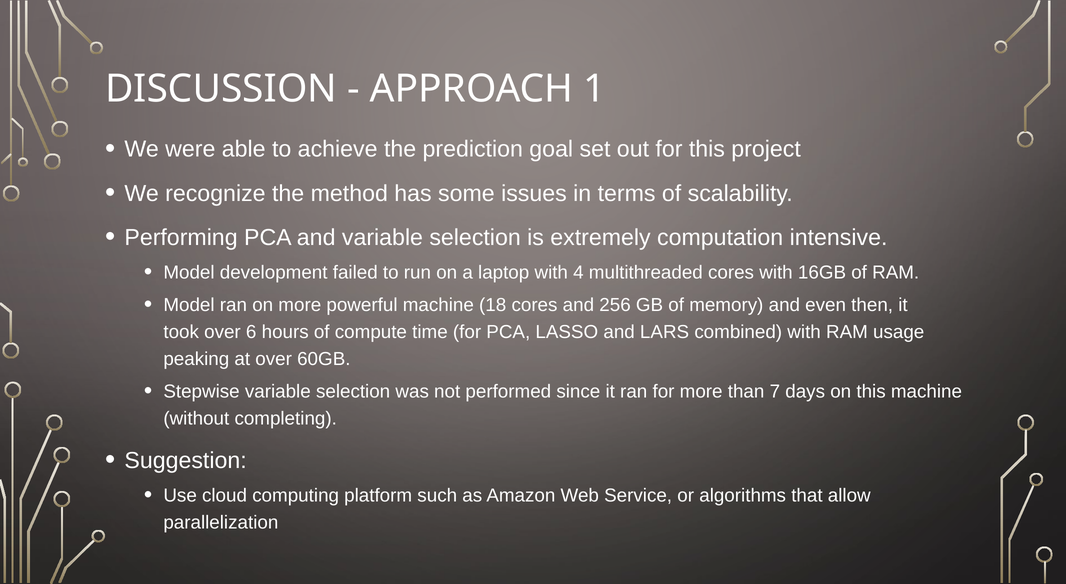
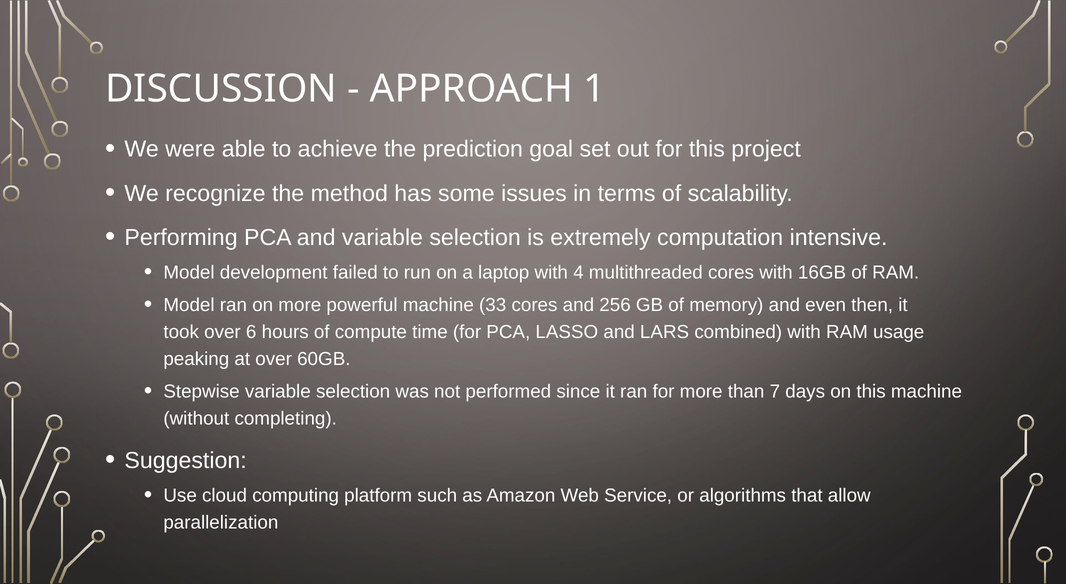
18: 18 -> 33
